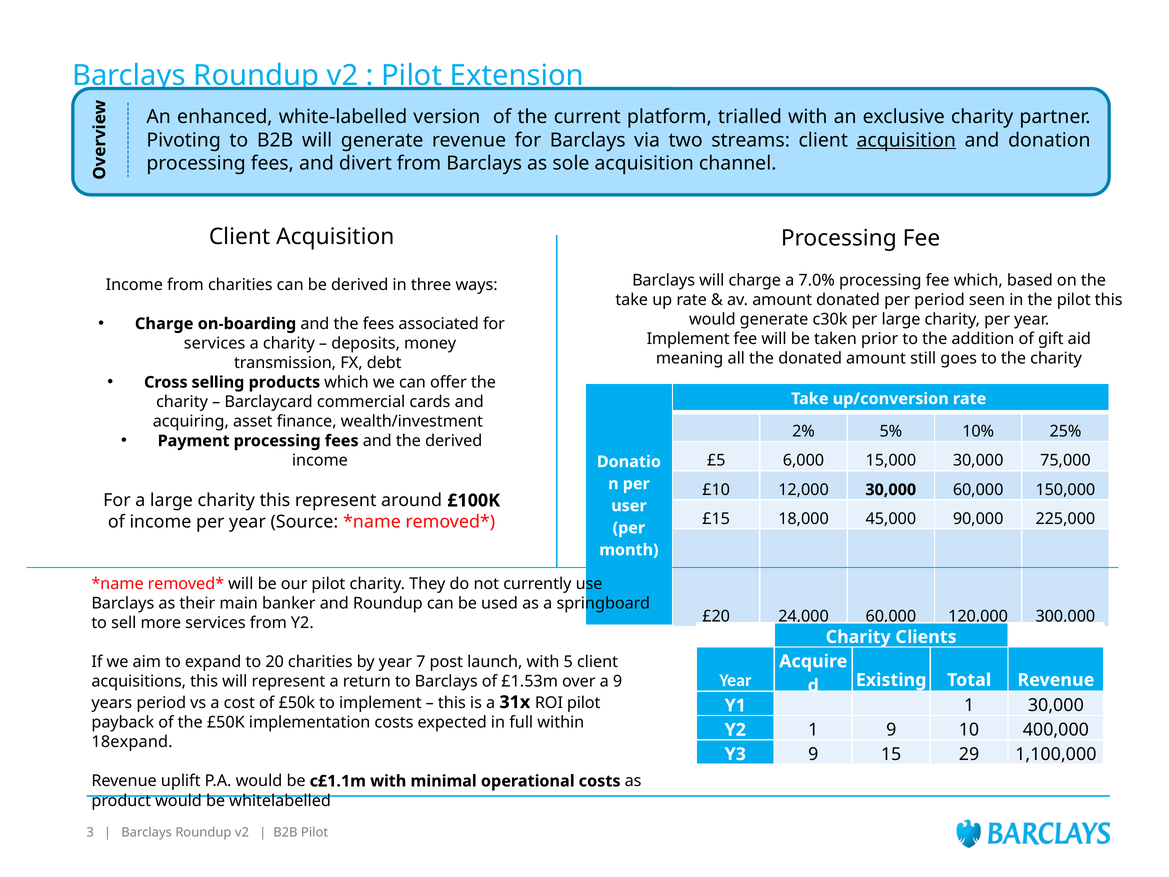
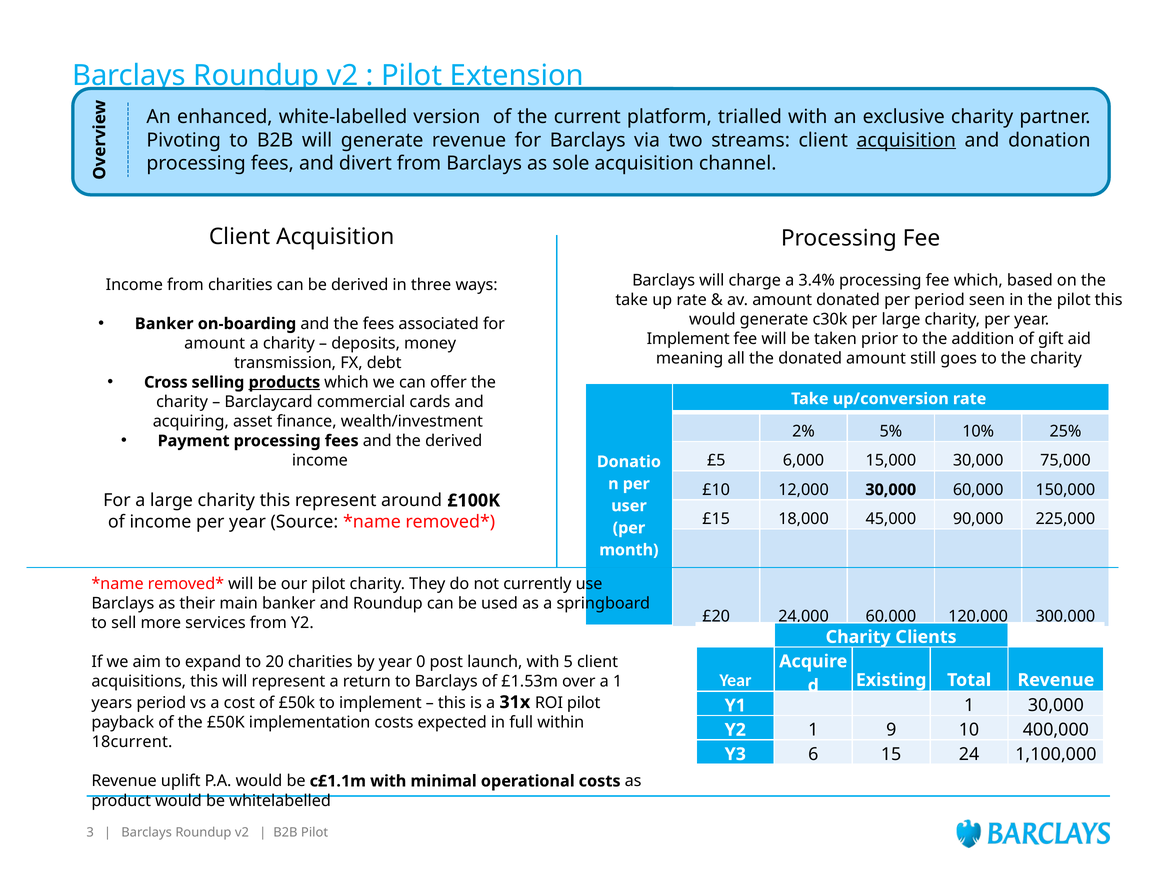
7.0%: 7.0% -> 3.4%
Charge at (164, 324): Charge -> Banker
services at (215, 343): services -> amount
products underline: none -> present
7: 7 -> 0
a 9: 9 -> 1
18expand: 18expand -> 18current
Y3 9: 9 -> 6
29: 29 -> 24
